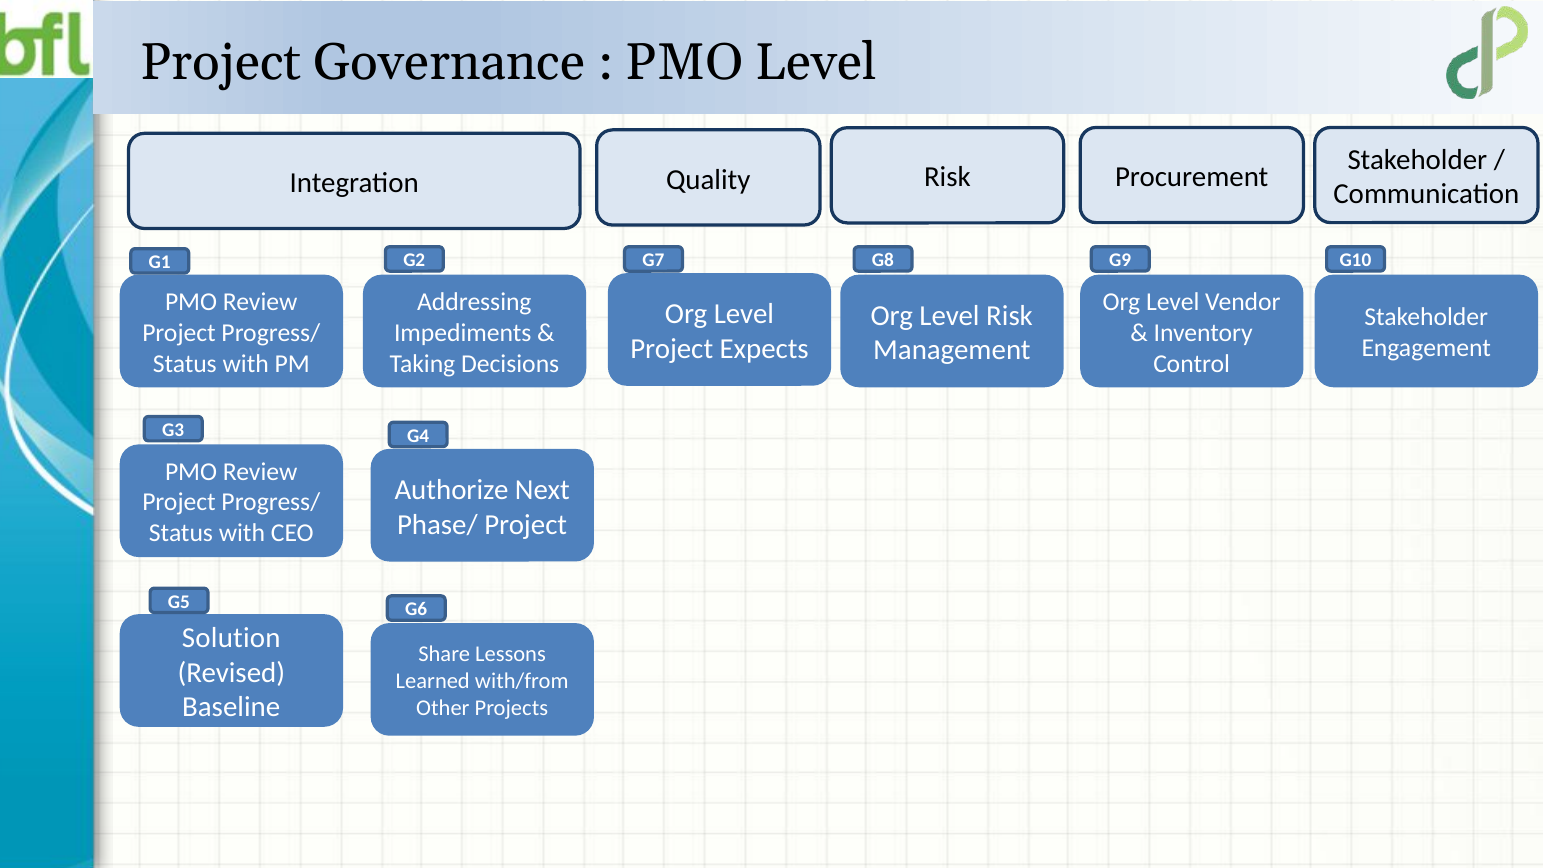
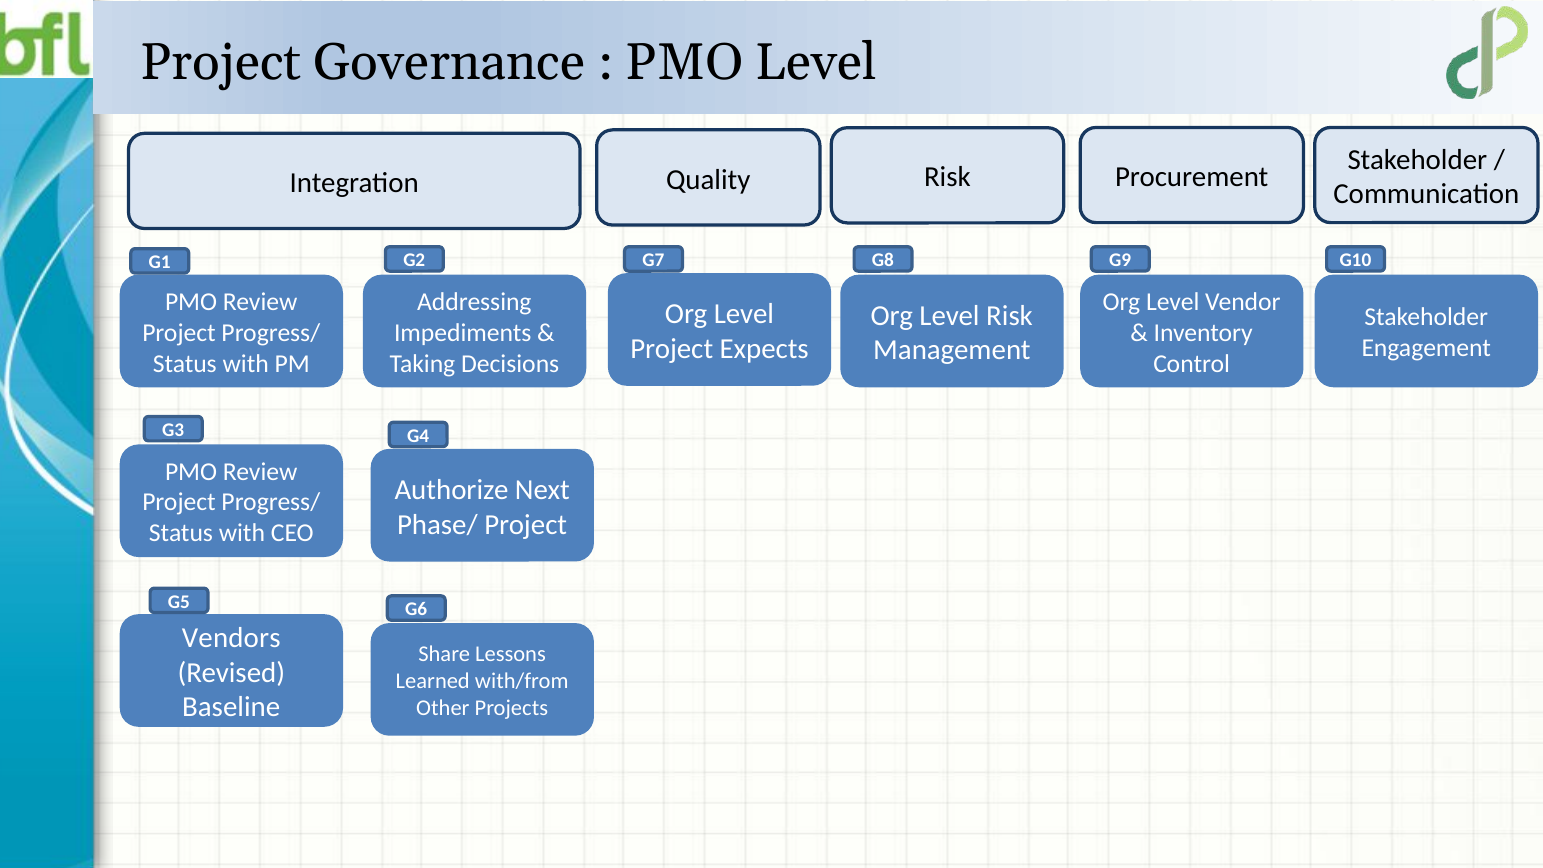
Solution: Solution -> Vendors
